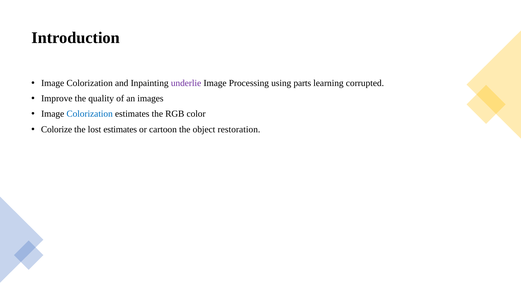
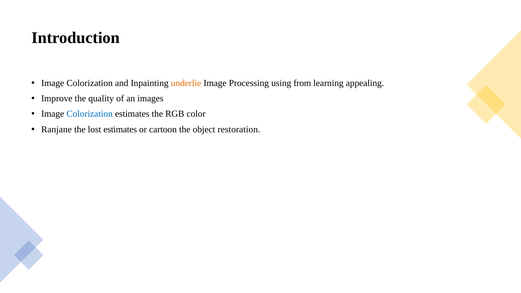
underlie colour: purple -> orange
parts: parts -> from
corrupted: corrupted -> appealing
Colorize: Colorize -> Ranjane
